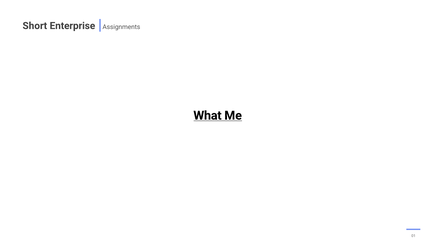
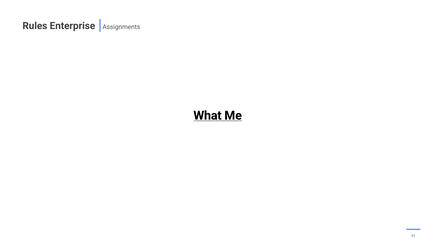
Short: Short -> Rules
